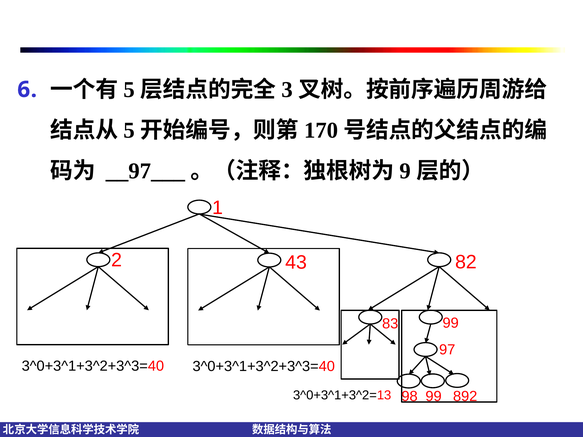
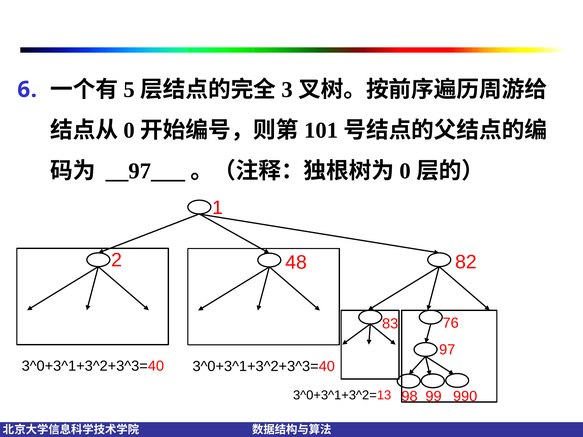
5 at (129, 130): 5 -> 0
170: 170 -> 101
9 at (405, 171): 9 -> 0
43: 43 -> 48
83 99: 99 -> 76
892: 892 -> 990
